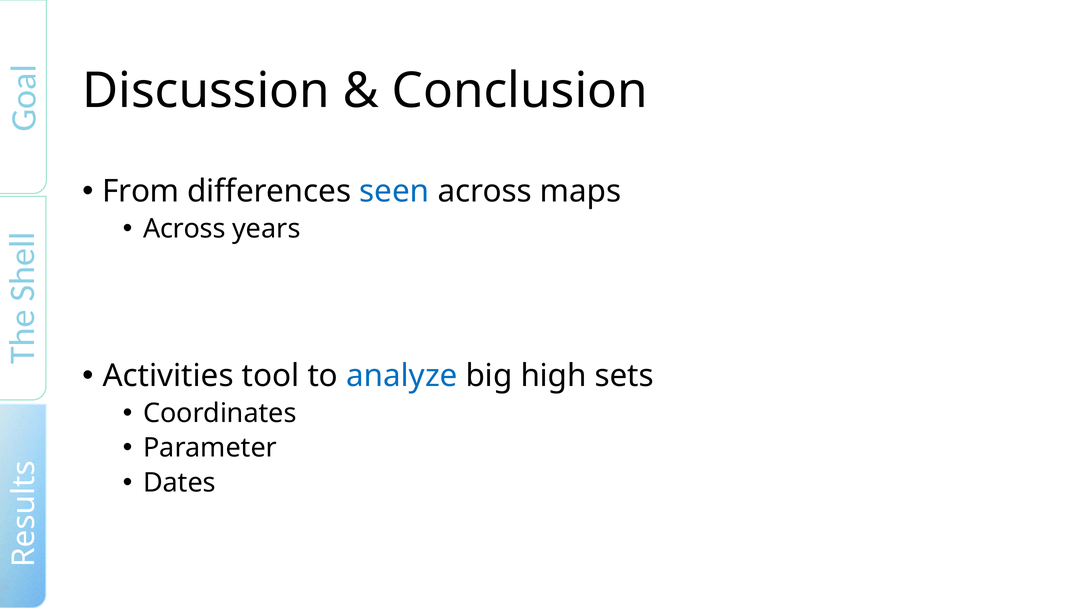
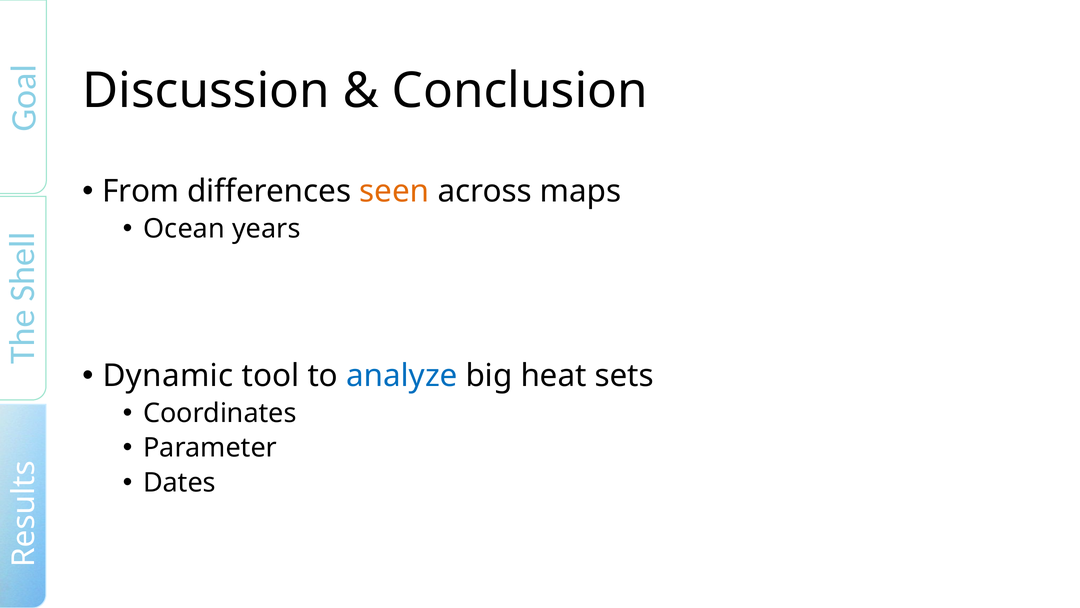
seen colour: blue -> orange
Across at (184, 229): Across -> Ocean
Activities: Activities -> Dynamic
high: high -> heat
